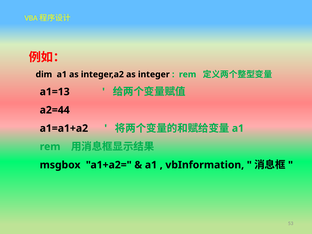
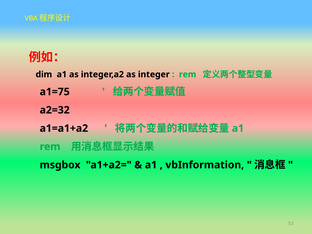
a1=13: a1=13 -> a1=75
a2=44: a2=44 -> a2=32
